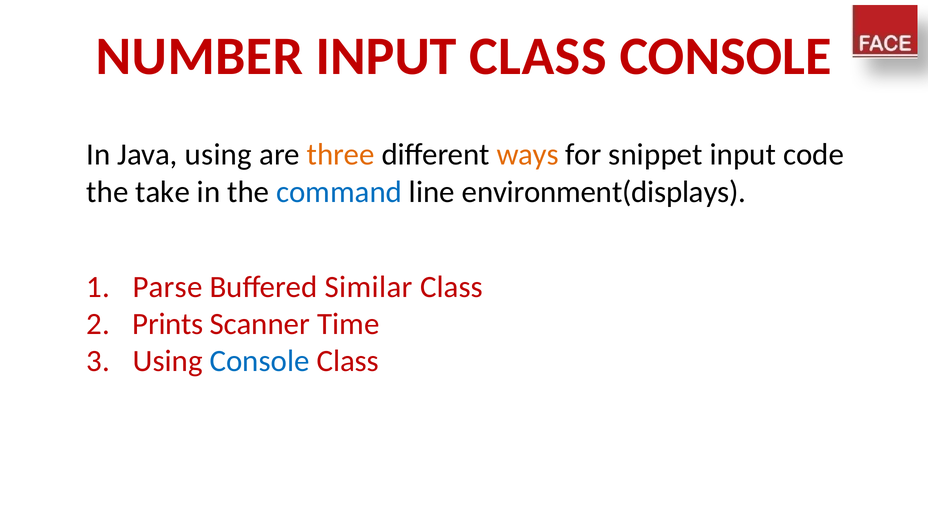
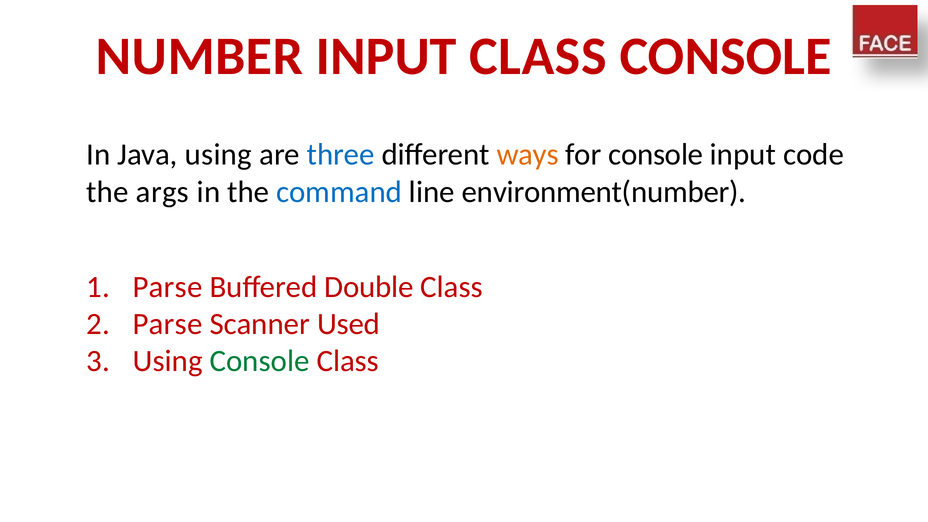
three colour: orange -> blue
for snippet: snippet -> console
take: take -> args
environment(displays: environment(displays -> environment(number
Similar: Similar -> Double
Prints at (168, 324): Prints -> Parse
Time: Time -> Used
Console at (260, 361) colour: blue -> green
